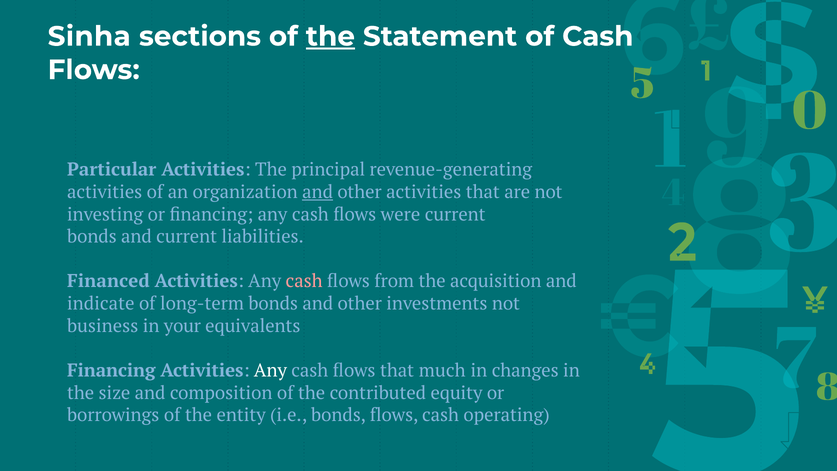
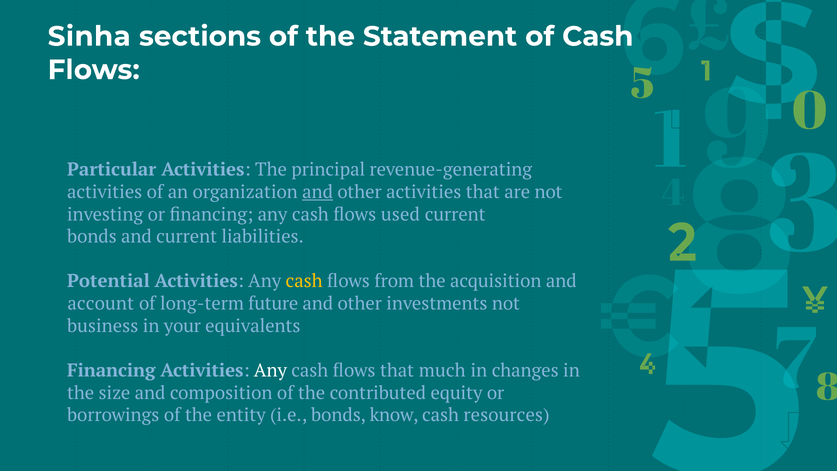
the at (330, 36) underline: present -> none
were: were -> used
Financed: Financed -> Potential
cash at (304, 281) colour: pink -> yellow
indicate: indicate -> account
long-term bonds: bonds -> future
bonds flows: flows -> know
operating: operating -> resources
